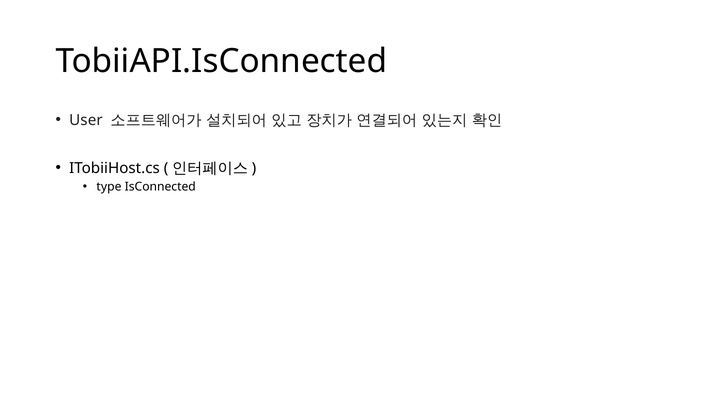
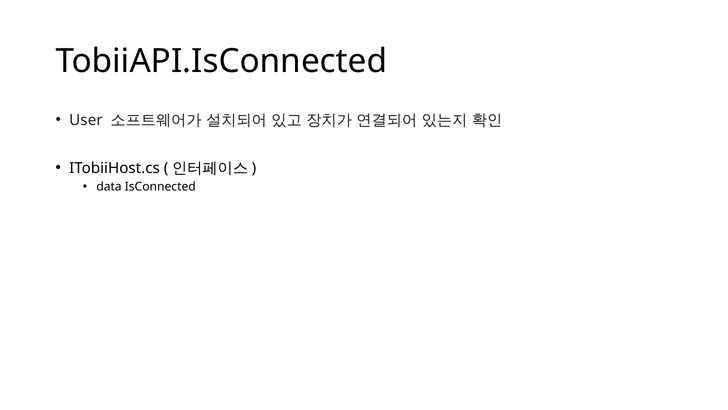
type: type -> data
